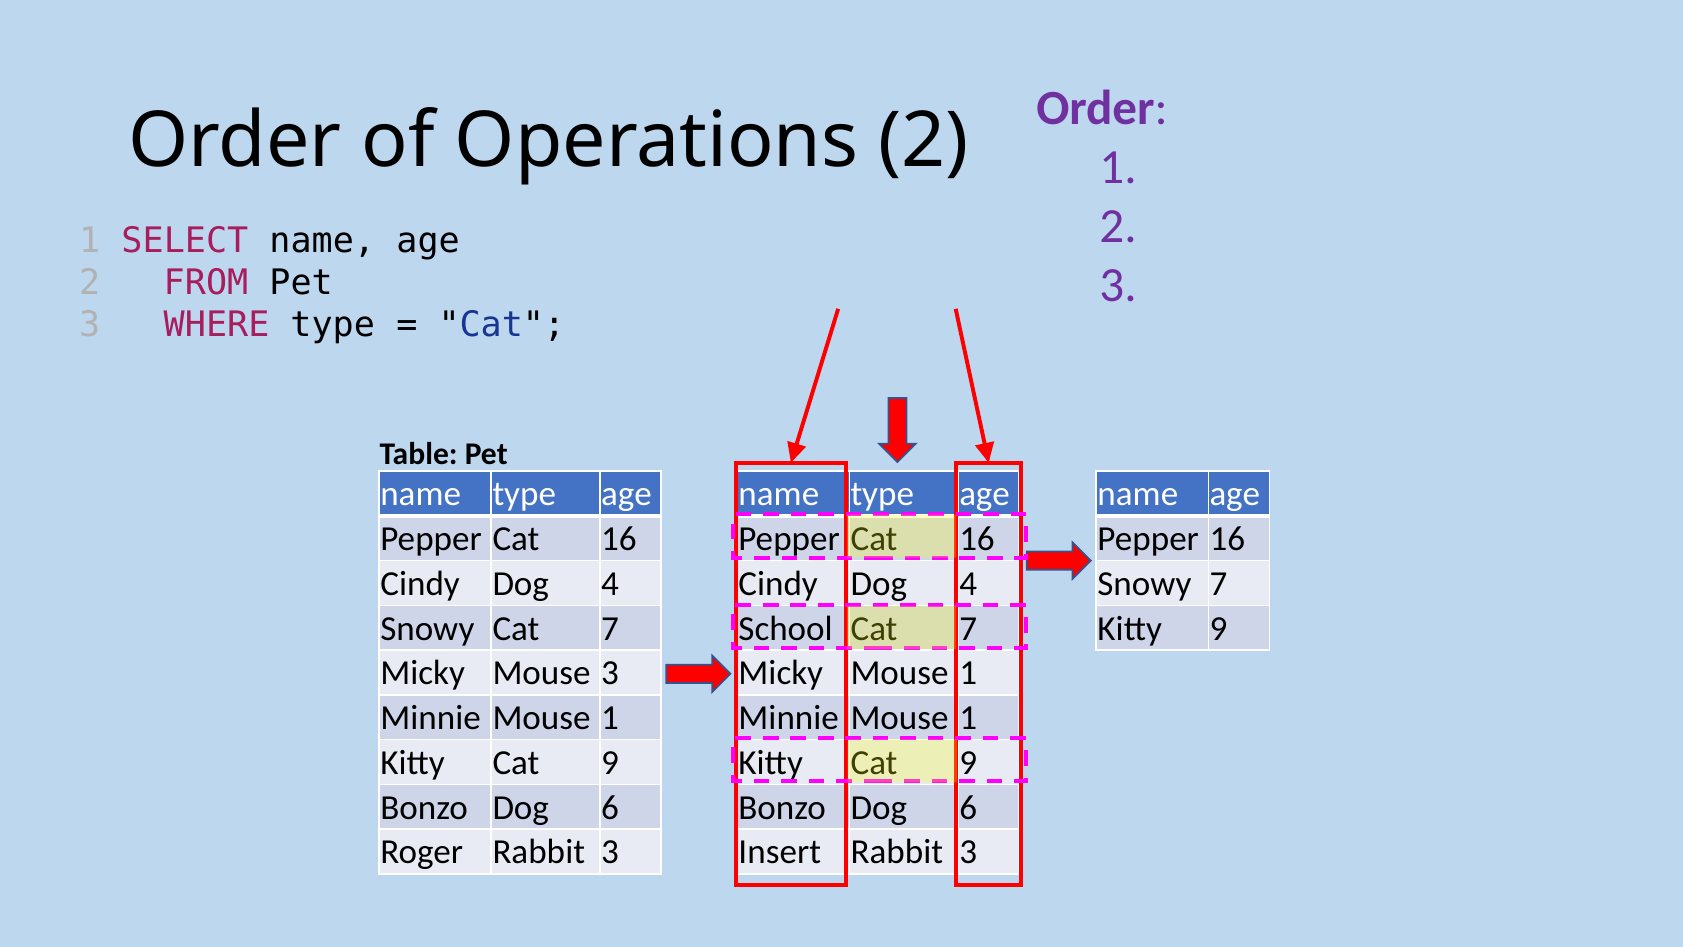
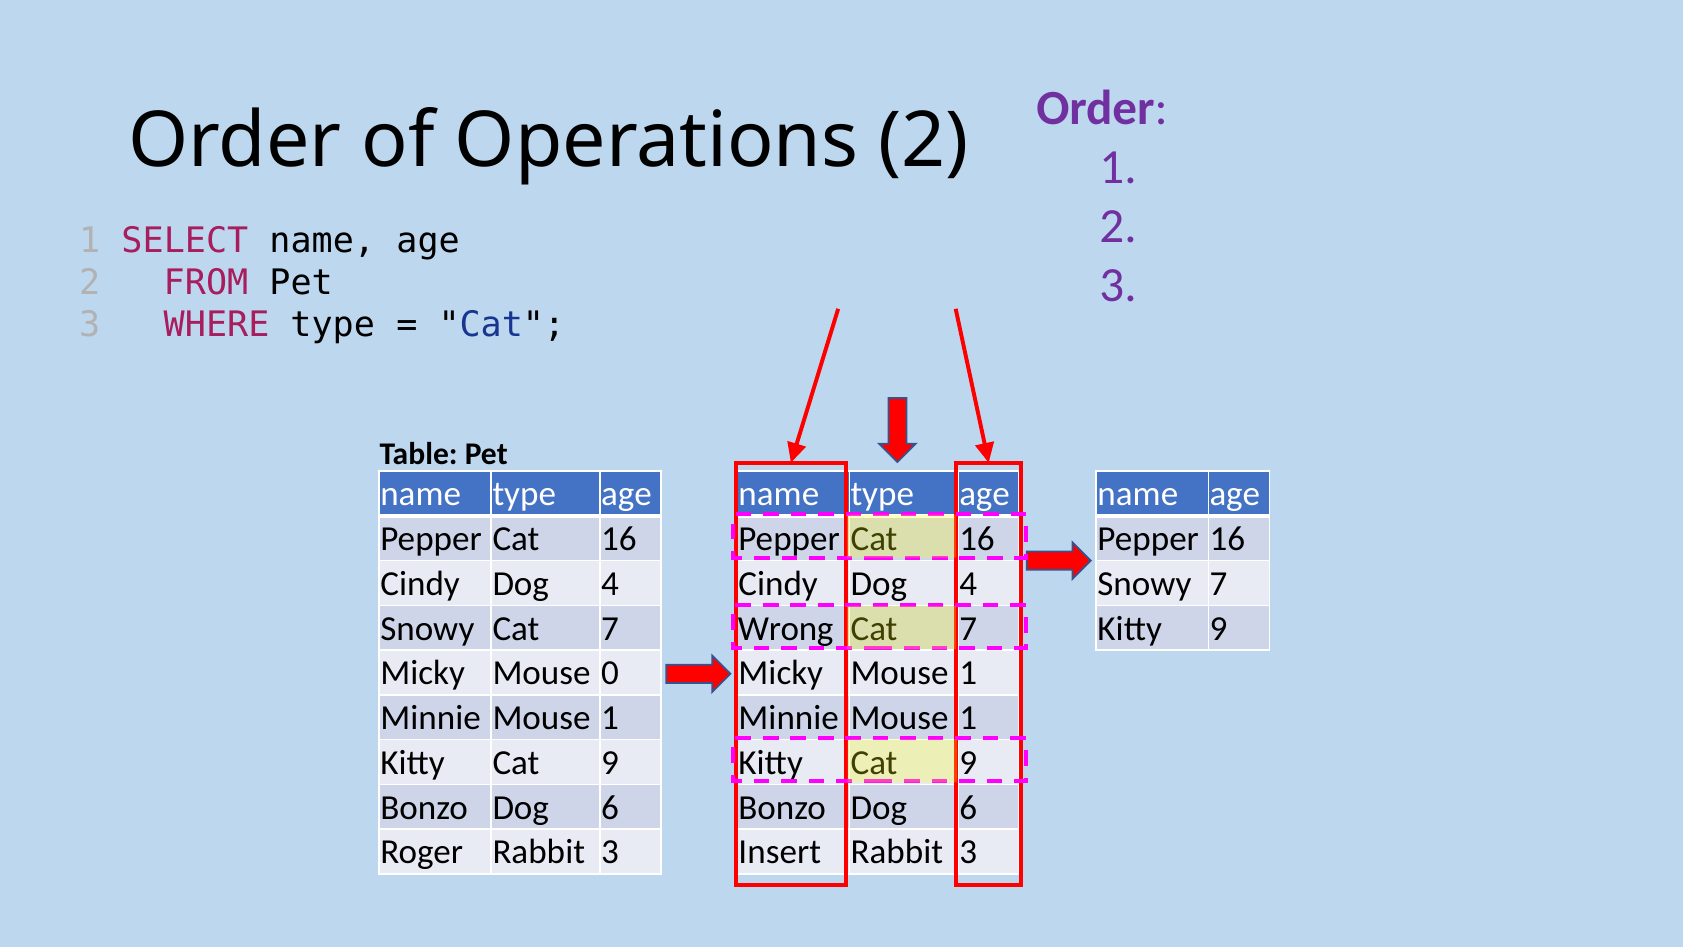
School: School -> Wrong
Mouse 3: 3 -> 0
